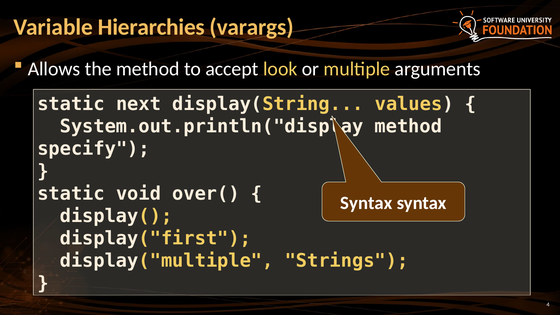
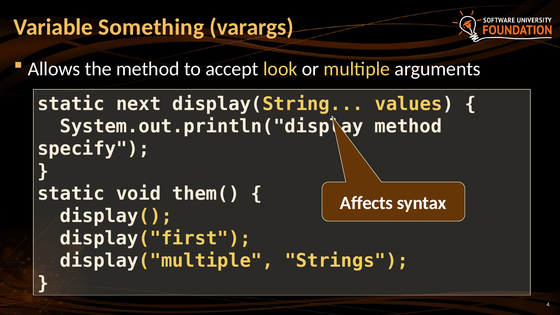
Hierarchies: Hierarchies -> Something
over(: over( -> them(
Syntax at (366, 203): Syntax -> Affects
